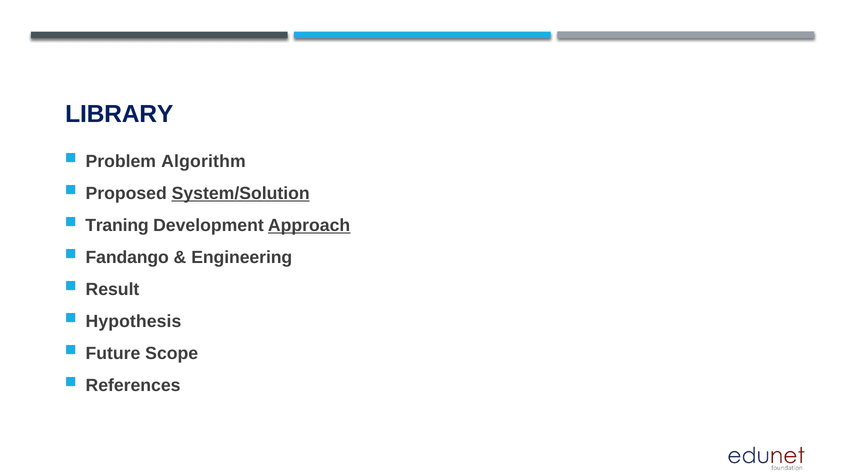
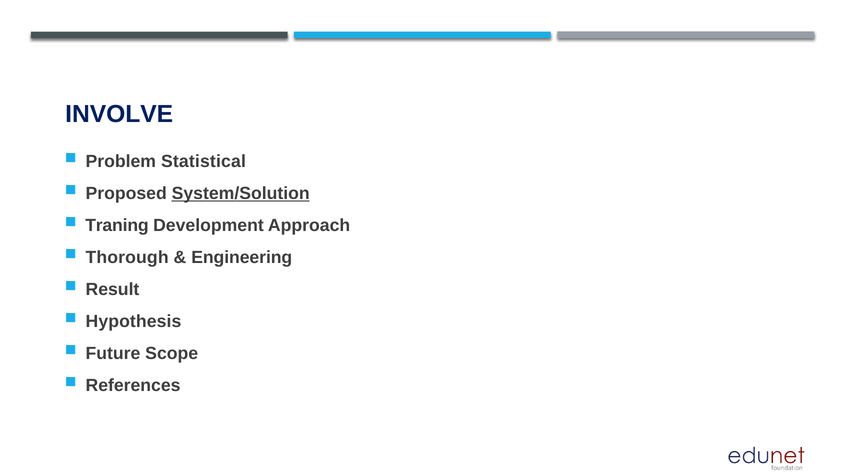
LIBRARY: LIBRARY -> INVOLVE
Algorithm: Algorithm -> Statistical
Approach underline: present -> none
Fandango: Fandango -> Thorough
